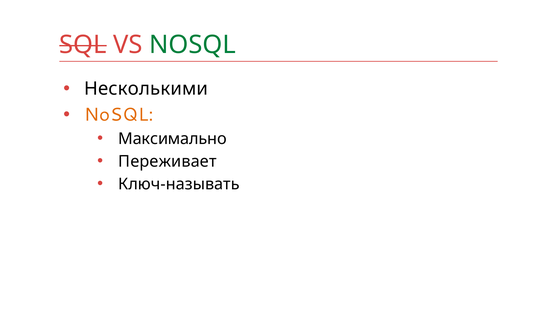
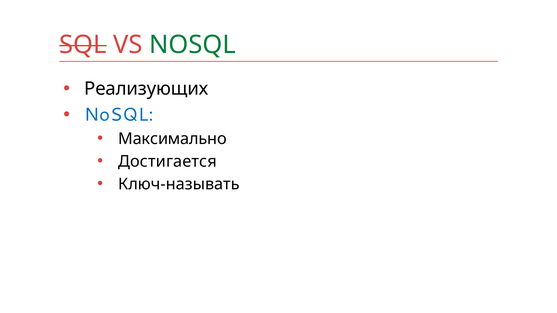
Несколькими: Несколькими -> Реализующих
NoSQL at (119, 115) colour: orange -> blue
Переживает: Переживает -> Достигается
